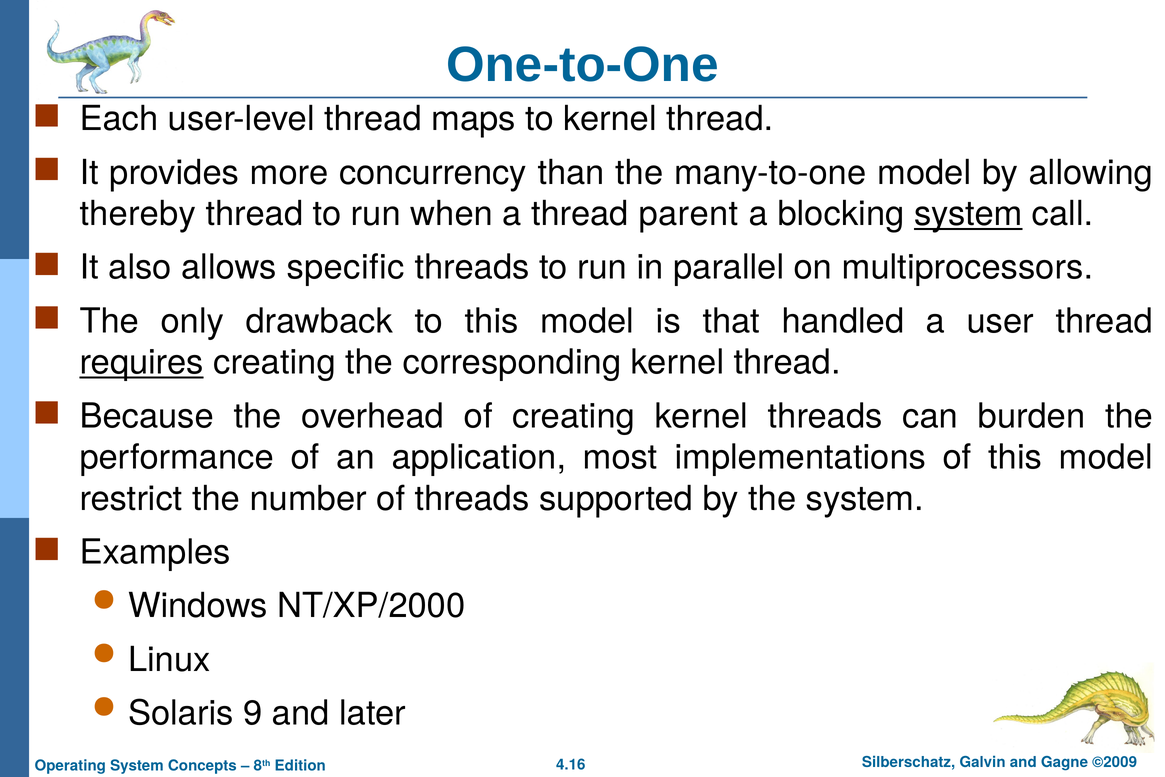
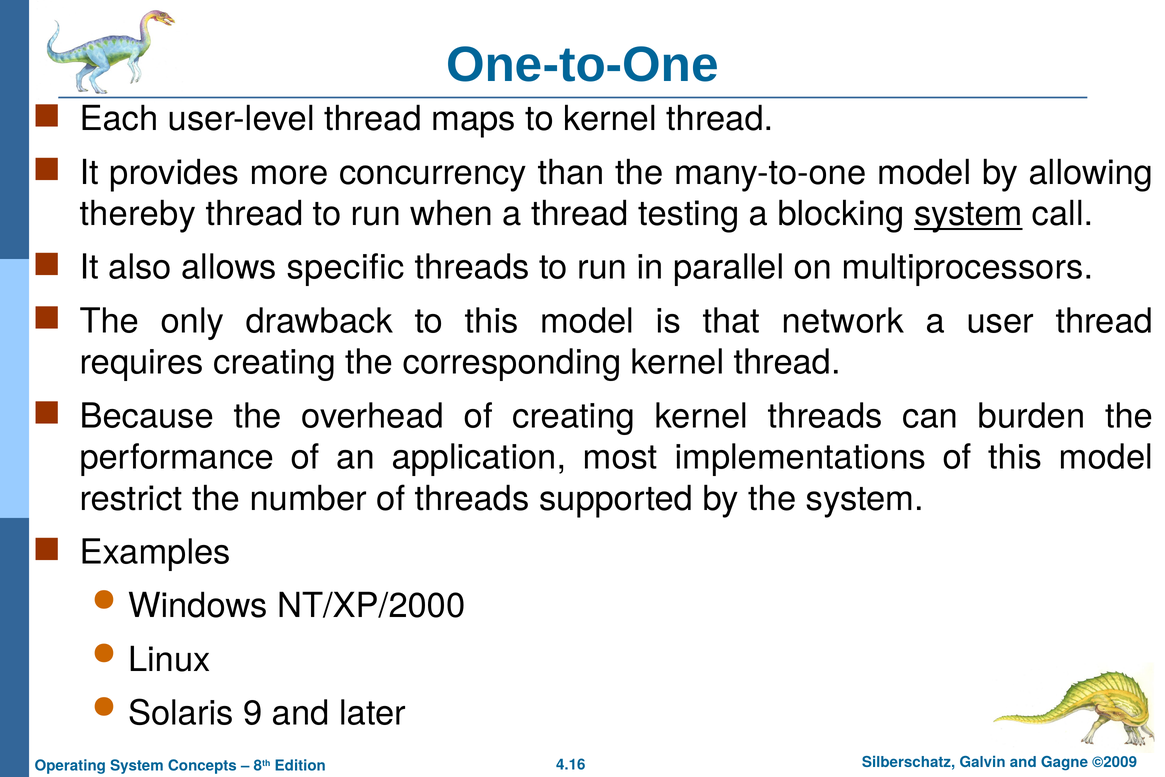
parent: parent -> testing
handled: handled -> network
requires underline: present -> none
